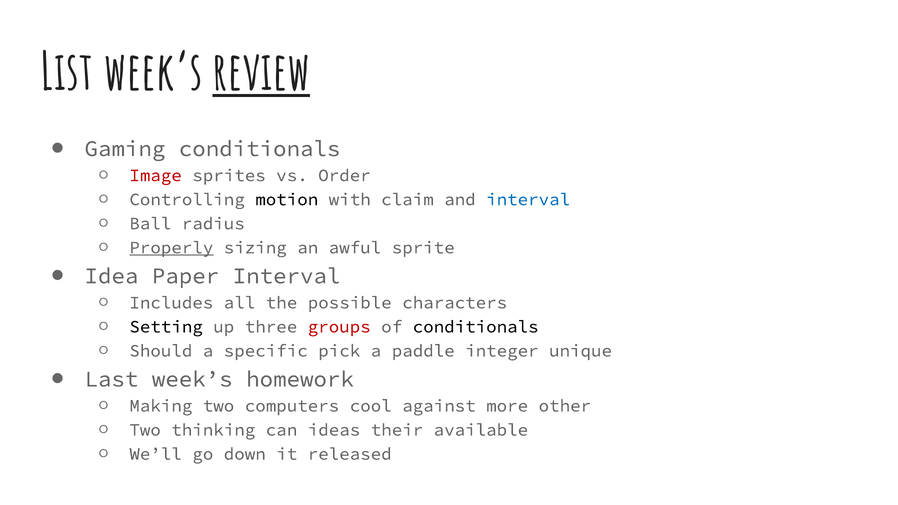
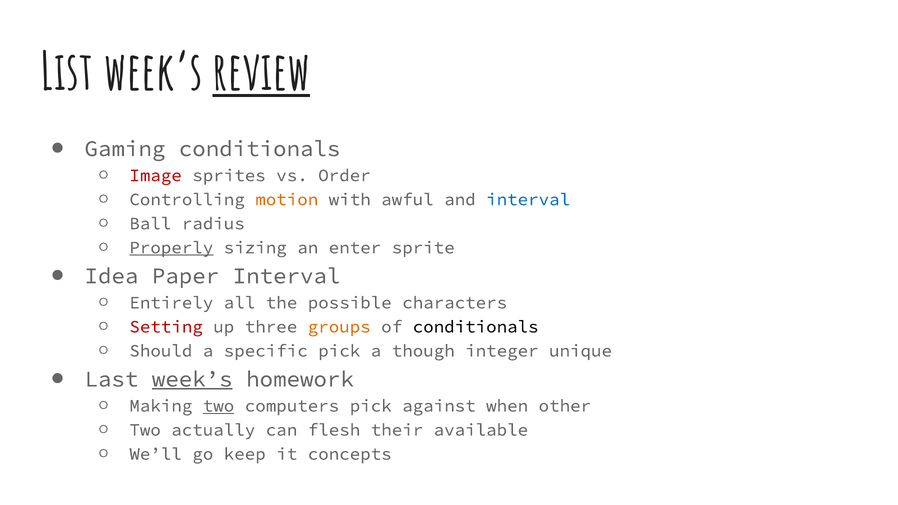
motion colour: black -> orange
claim: claim -> awful
awful: awful -> enter
Includes: Includes -> Entirely
Setting colour: black -> red
groups colour: red -> orange
paddle: paddle -> though
week’s at (192, 379) underline: none -> present
two at (219, 406) underline: none -> present
computers cool: cool -> pick
more: more -> when
thinking: thinking -> actually
ideas: ideas -> flesh
down: down -> keep
released: released -> concepts
